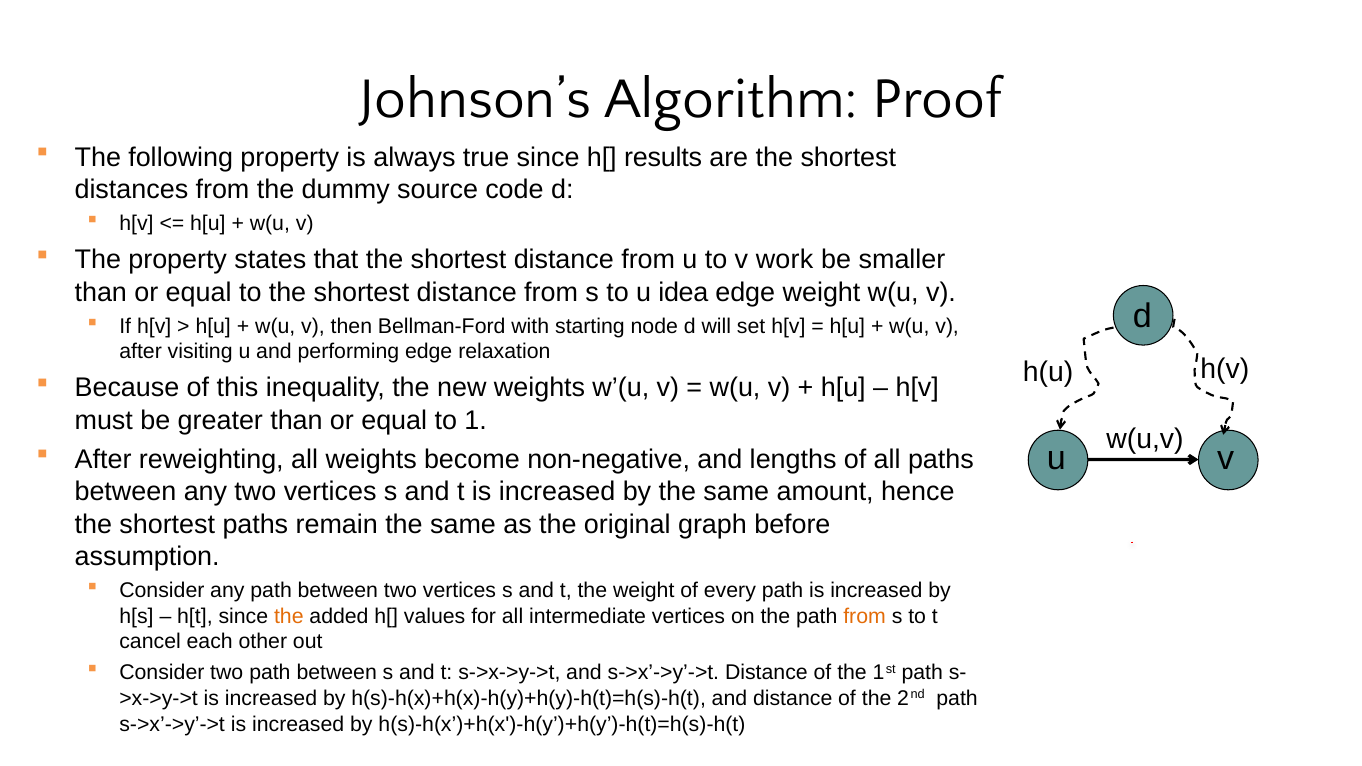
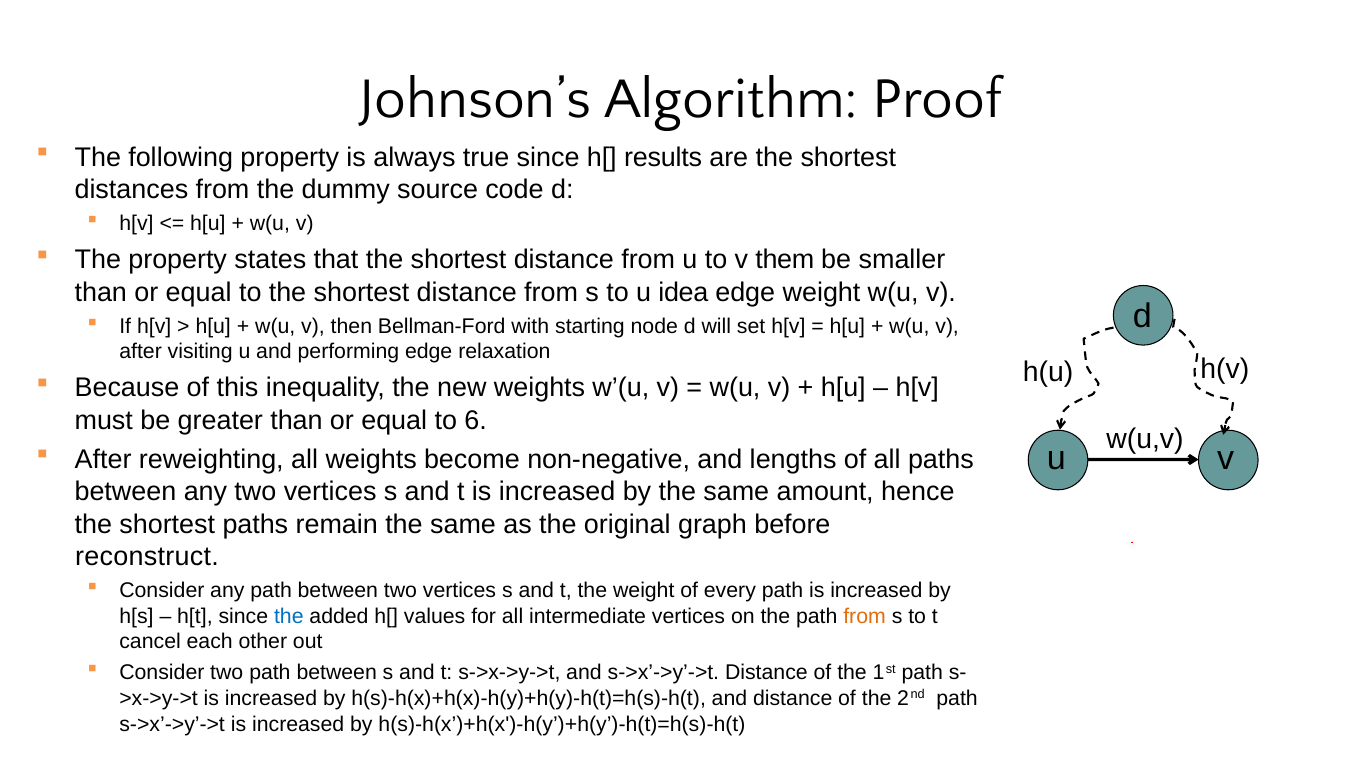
work: work -> them
1: 1 -> 6
assumption: assumption -> reconstruct
the at (289, 616) colour: orange -> blue
